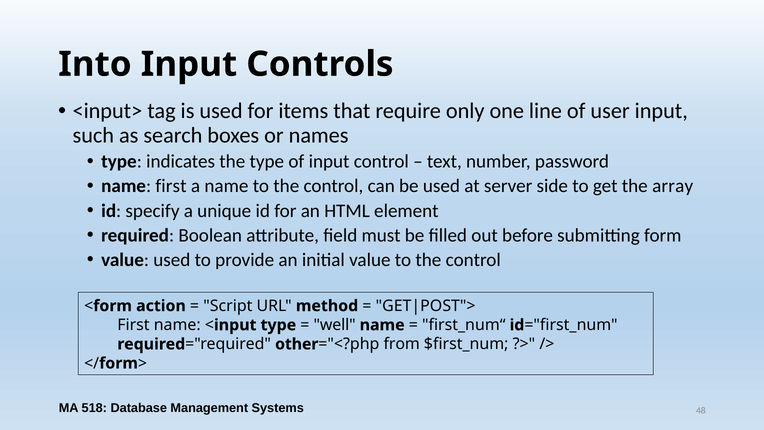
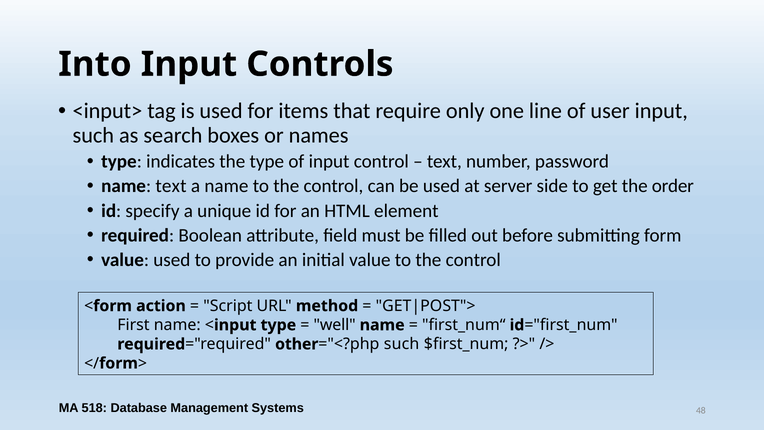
name first: first -> text
array: array -> order
from at (402, 344): from -> such
